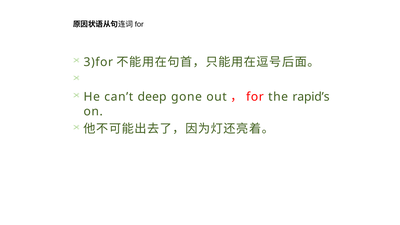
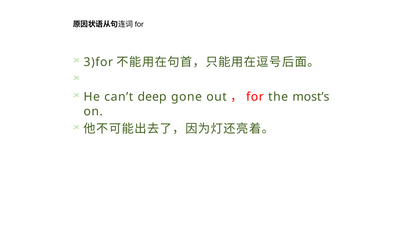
rapid’s: rapid’s -> most’s
